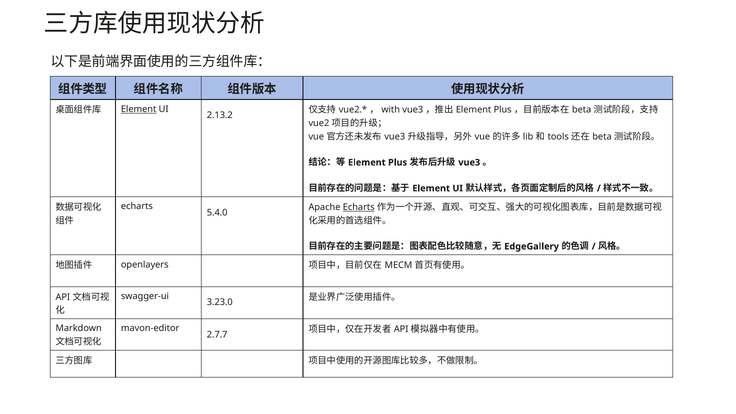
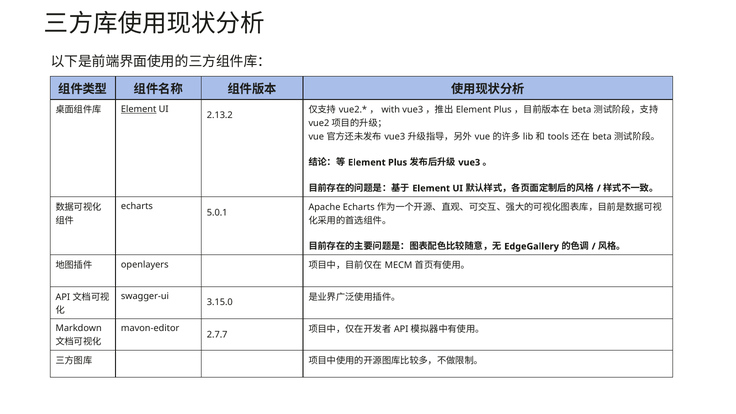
Echarts at (359, 207) underline: present -> none
5.4.0: 5.4.0 -> 5.0.1
3.23.0: 3.23.0 -> 3.15.0
